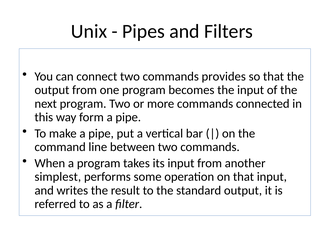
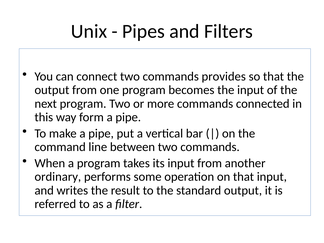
simplest: simplest -> ordinary
